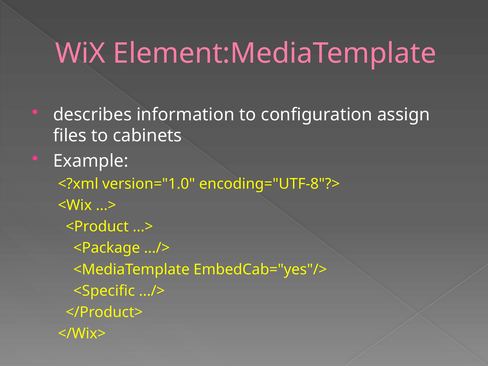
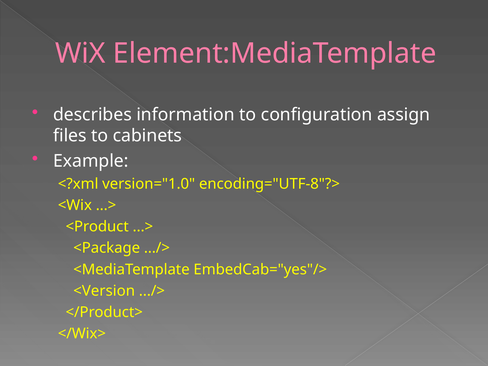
<Specific: <Specific -> <Version
